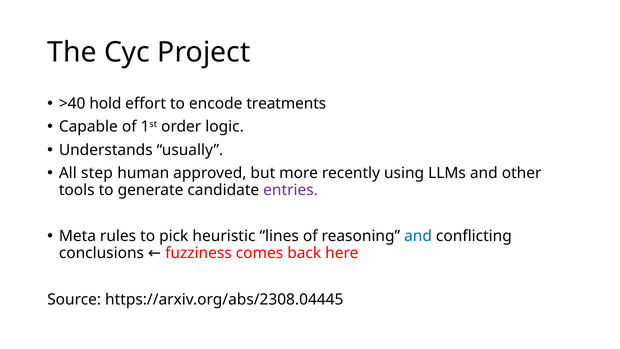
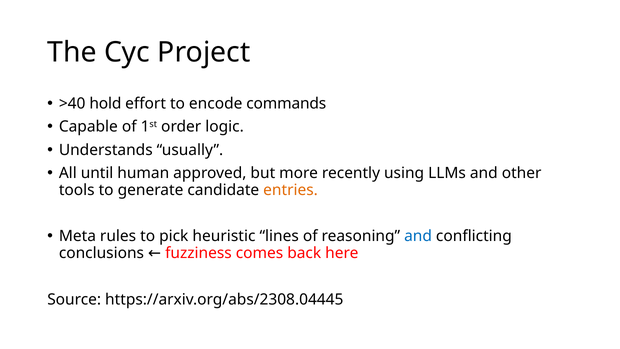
treatments: treatments -> commands
step: step -> until
entries colour: purple -> orange
